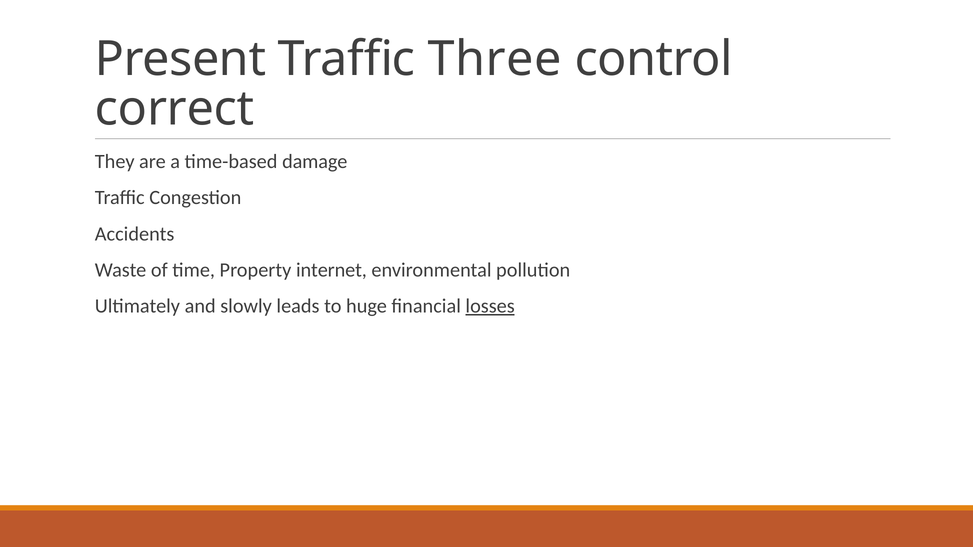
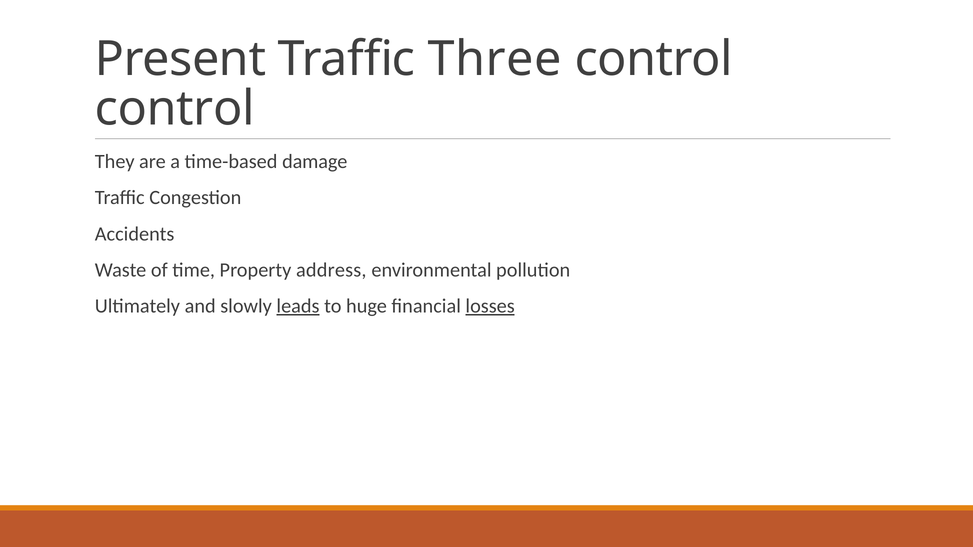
correct at (175, 109): correct -> control
internet: internet -> address
leads underline: none -> present
